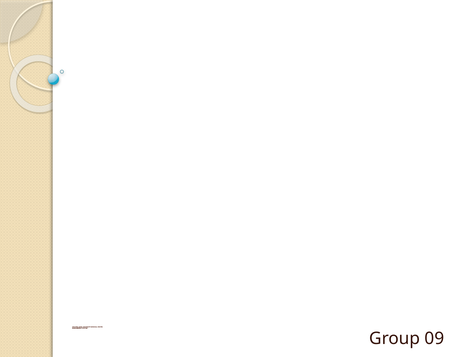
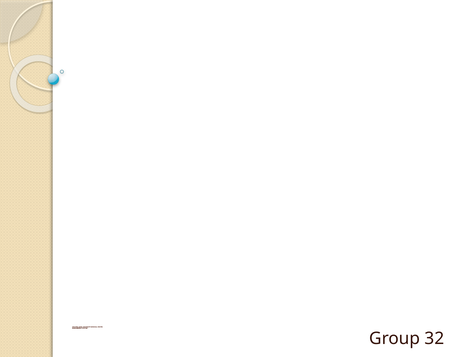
09: 09 -> 32
